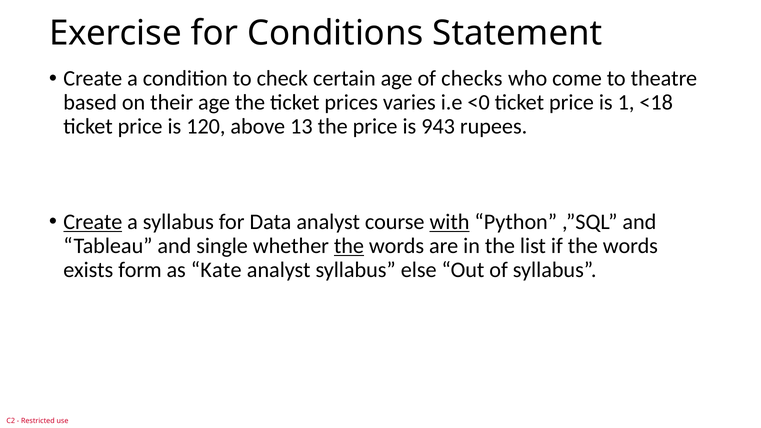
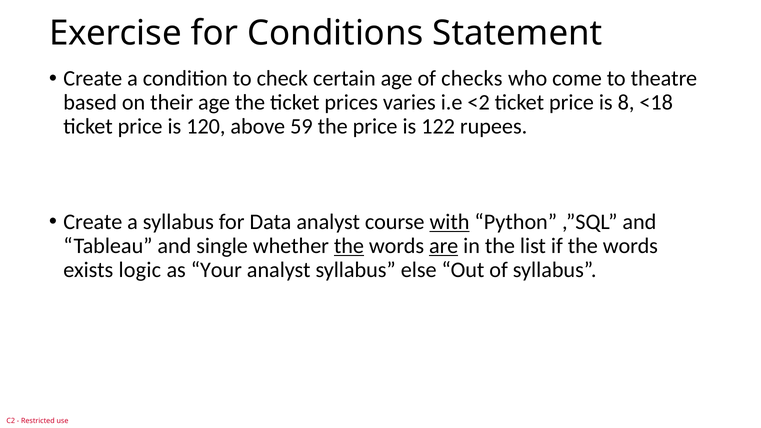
<0: <0 -> <2
1: 1 -> 8
13: 13 -> 59
943: 943 -> 122
Create at (93, 222) underline: present -> none
are underline: none -> present
form: form -> logic
Kate: Kate -> Your
